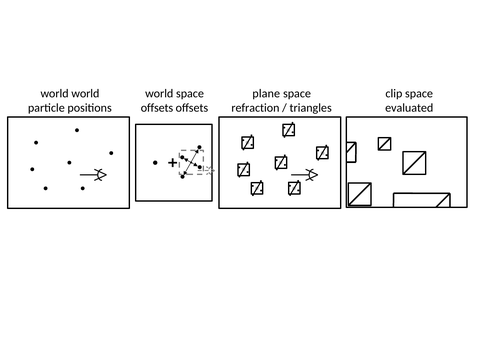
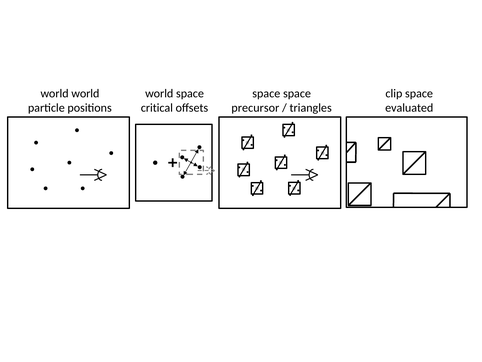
plane at (266, 93): plane -> space
offsets at (157, 108): offsets -> critical
refraction: refraction -> precursor
